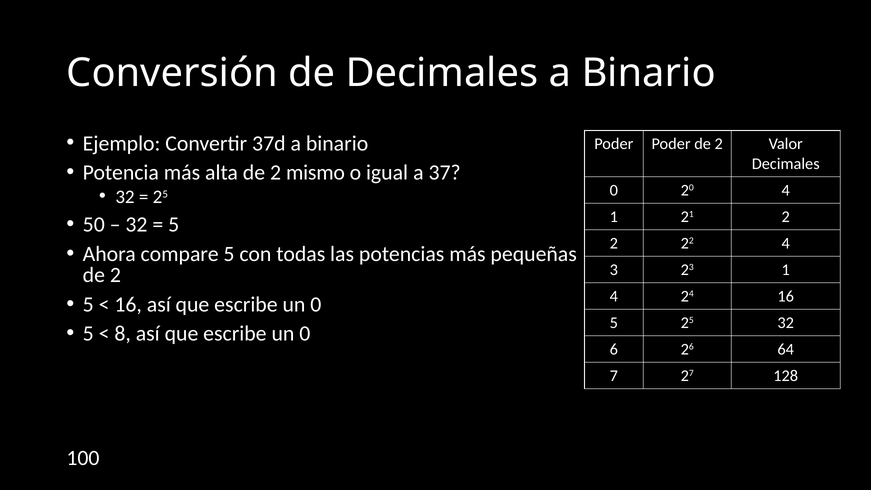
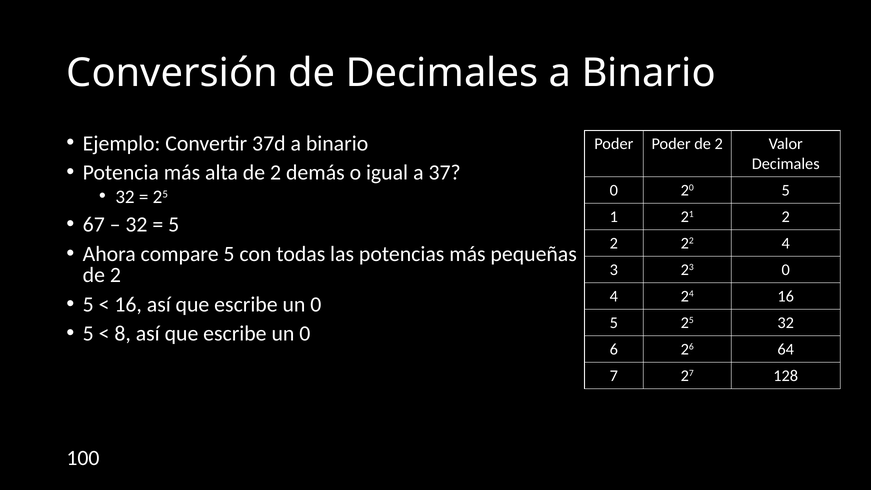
mismo: mismo -> demás
20 4: 4 -> 5
50: 50 -> 67
23 1: 1 -> 0
